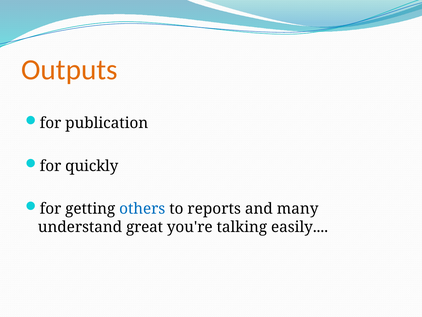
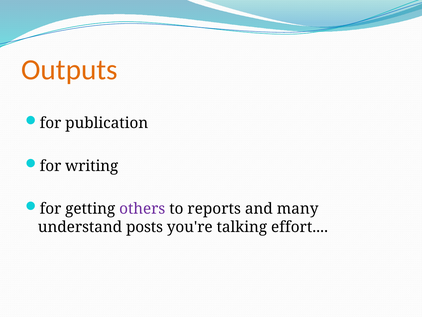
quickly: quickly -> writing
others colour: blue -> purple
great: great -> posts
easily: easily -> effort
